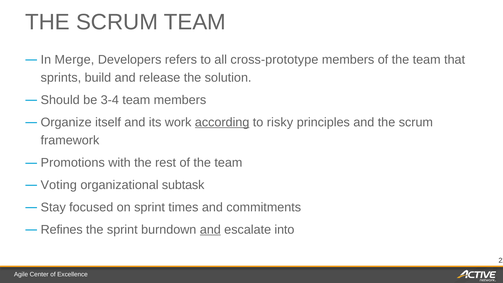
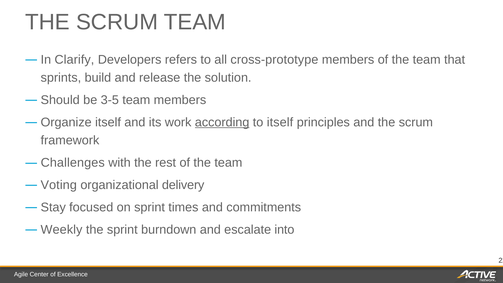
Merge: Merge -> Clarify
3-4: 3-4 -> 3-5
to risky: risky -> itself
Promotions: Promotions -> Challenges
subtask: subtask -> delivery
Refines: Refines -> Weekly
and at (210, 230) underline: present -> none
